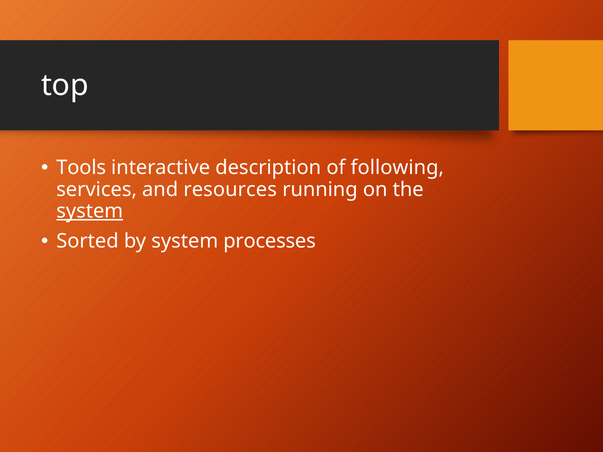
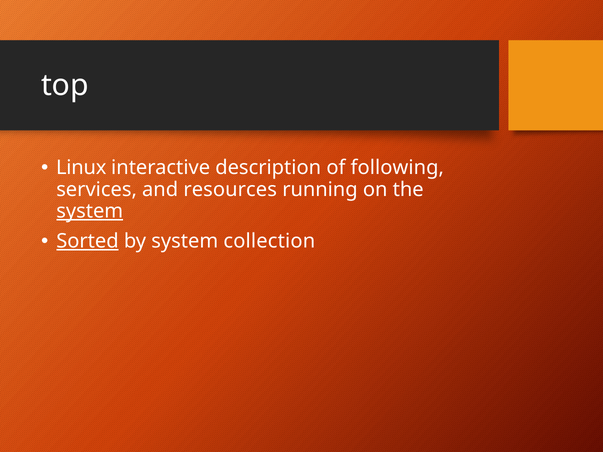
Tools: Tools -> Linux
Sorted underline: none -> present
processes: processes -> collection
